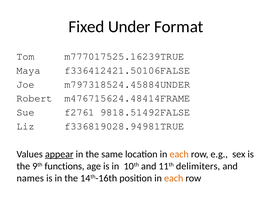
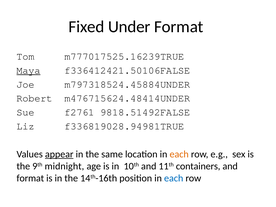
Maya underline: none -> present
m476715624.48414FRAME: m476715624.48414FRAME -> m476715624.48414UNDER
functions: functions -> midnight
delimiters: delimiters -> containers
names at (30, 178): names -> format
each at (174, 178) colour: orange -> blue
